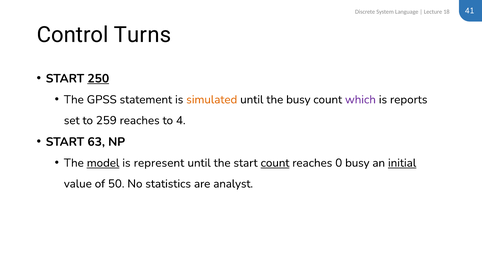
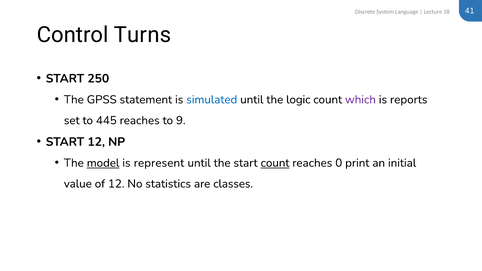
250 underline: present -> none
simulated colour: orange -> blue
the busy: busy -> logic
259: 259 -> 445
4: 4 -> 9
START 63: 63 -> 12
0 busy: busy -> print
initial underline: present -> none
of 50: 50 -> 12
analyst: analyst -> classes
